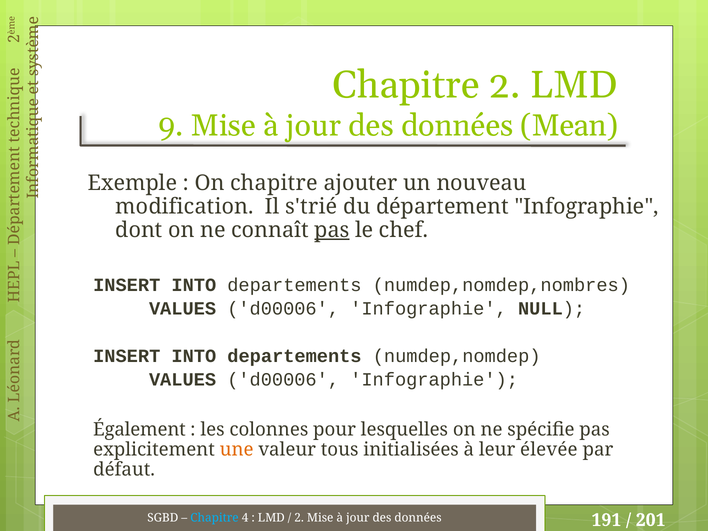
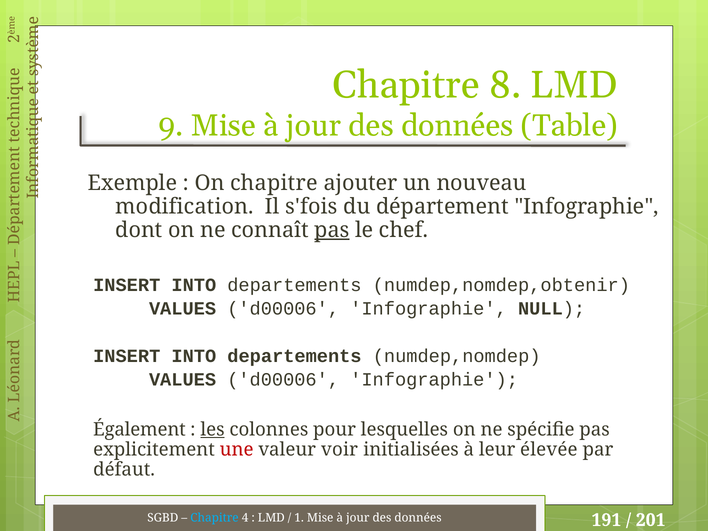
Chapitre 2: 2 -> 8
Mean: Mean -> Table
s'trié: s'trié -> s'fois
numdep,nomdep,nombres: numdep,nomdep,nombres -> numdep,nomdep,obtenir
les underline: none -> present
une colour: orange -> red
tous: tous -> voir
2 at (299, 518): 2 -> 1
